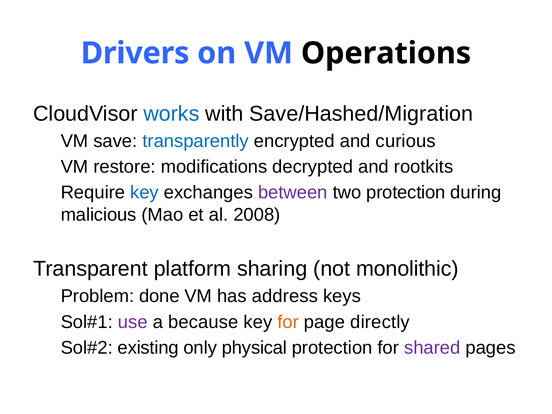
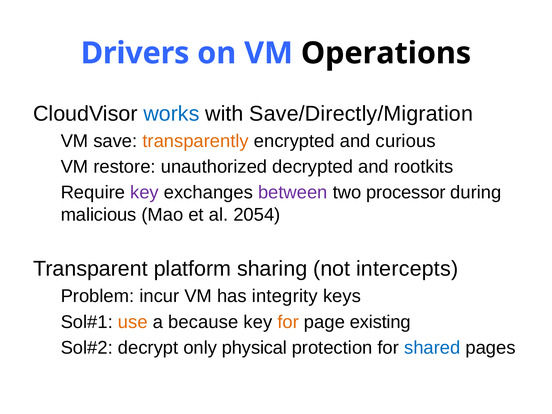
Save/Hashed/Migration: Save/Hashed/Migration -> Save/Directly/Migration
transparently colour: blue -> orange
modifications: modifications -> unauthorized
key at (144, 193) colour: blue -> purple
two protection: protection -> processor
2008: 2008 -> 2054
monolithic: monolithic -> intercepts
done: done -> incur
address: address -> integrity
use colour: purple -> orange
directly: directly -> existing
existing: existing -> decrypt
shared colour: purple -> blue
